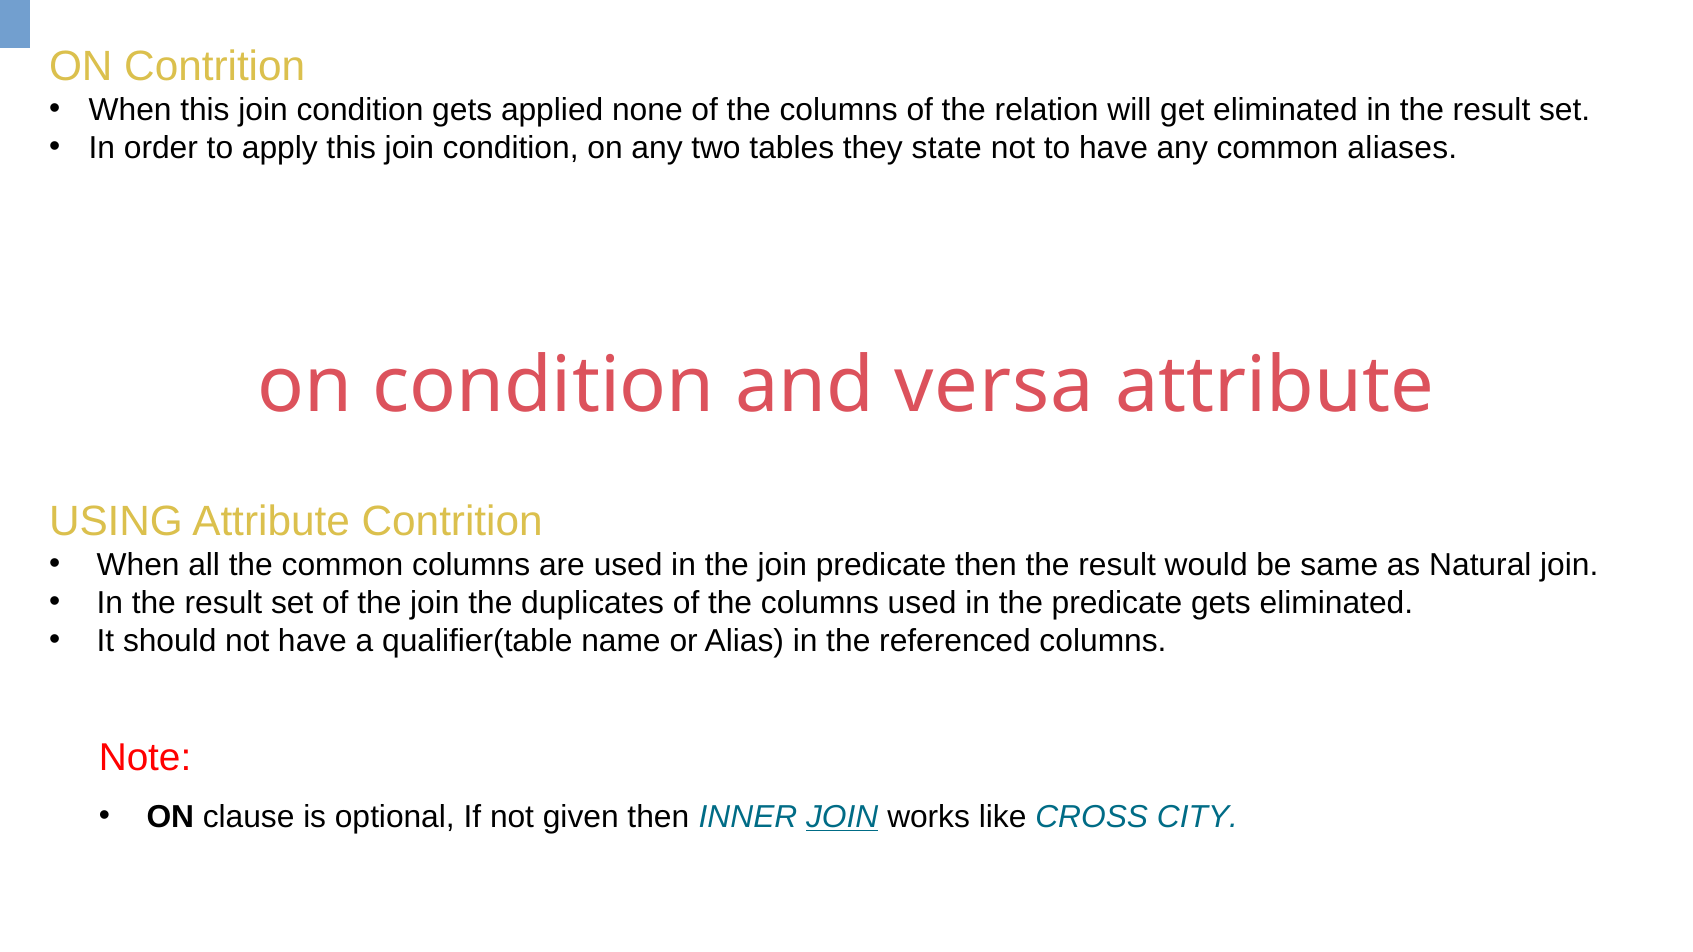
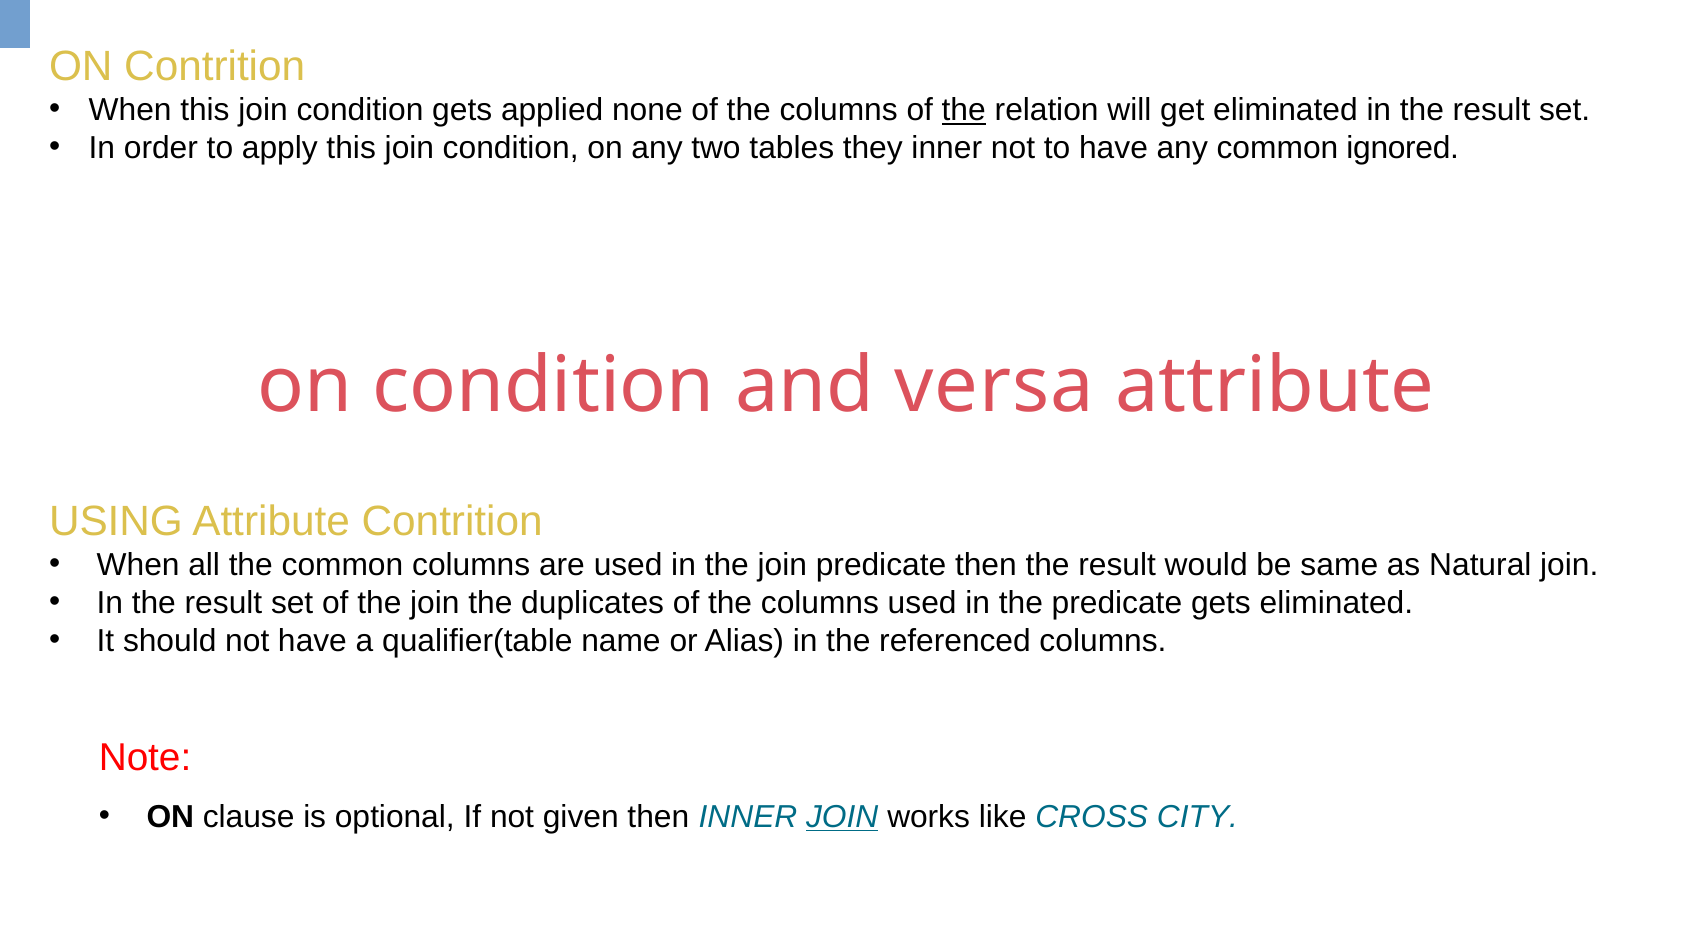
the at (964, 110) underline: none -> present
they state: state -> inner
aliases: aliases -> ignored
